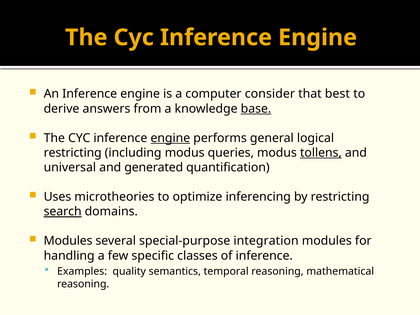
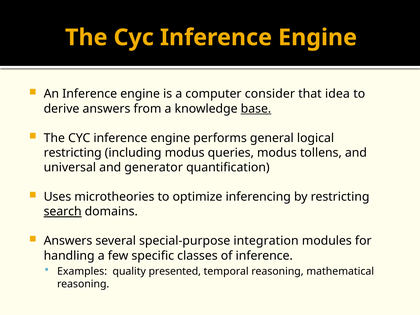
best: best -> idea
engine at (170, 138) underline: present -> none
tollens underline: present -> none
generated: generated -> generator
Modules at (68, 241): Modules -> Answers
semantics: semantics -> presented
